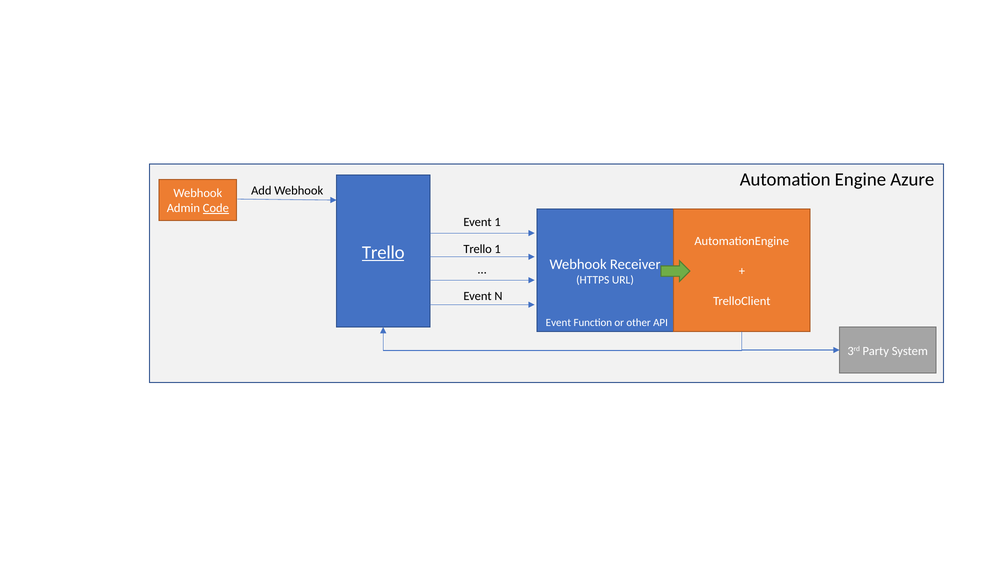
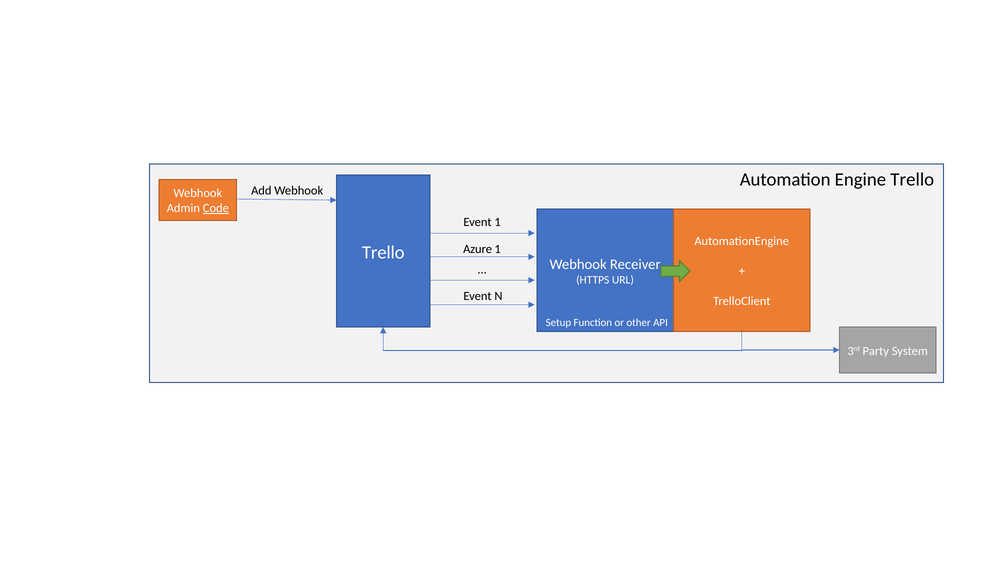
Engine Azure: Azure -> Trello
Trello at (478, 249): Trello -> Azure
Trello at (383, 253) underline: present -> none
Event at (558, 323): Event -> Setup
